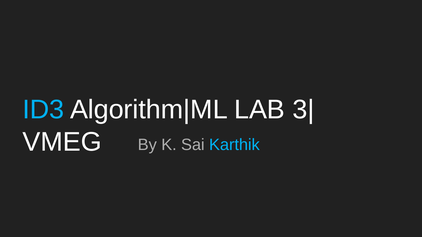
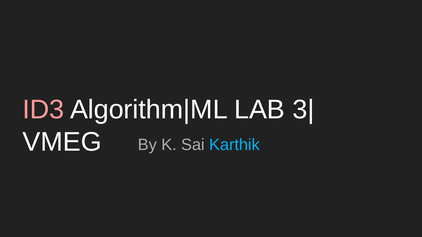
ID3 colour: light blue -> pink
